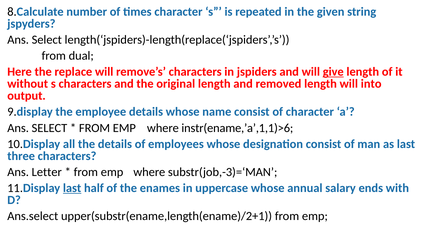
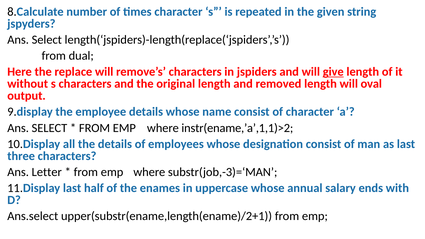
into: into -> oval
instr(ename,’a’,1,1)>6: instr(ename,’a’,1,1)>6 -> instr(ename,’a’,1,1)>2
last at (72, 188) underline: present -> none
